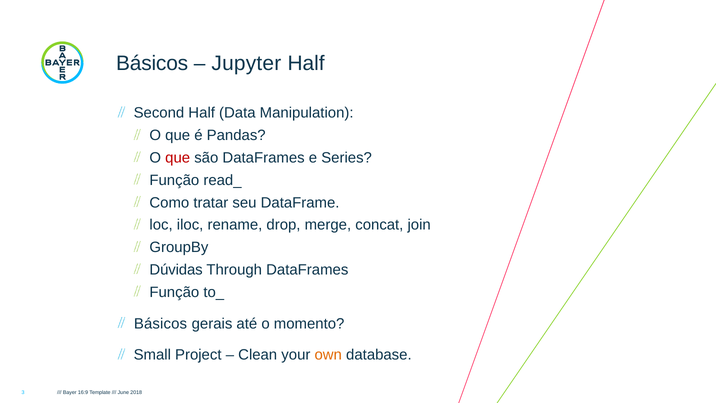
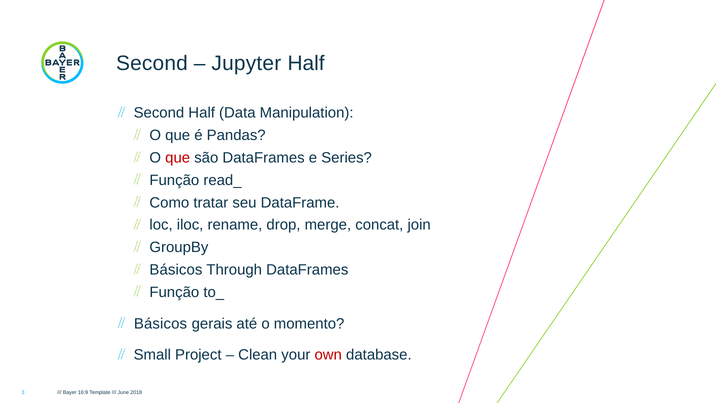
Básicos at (152, 63): Básicos -> Second
Dúvidas at (176, 270): Dúvidas -> Básicos
own colour: orange -> red
